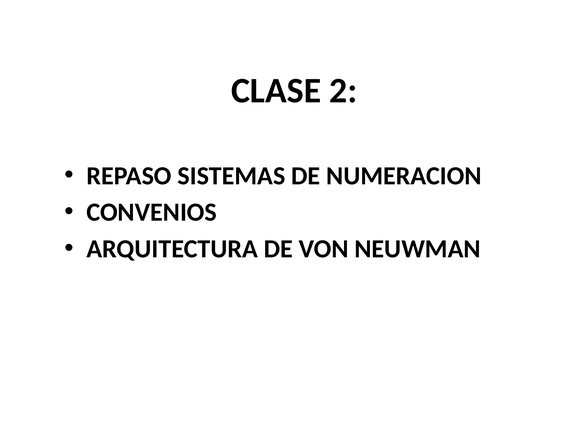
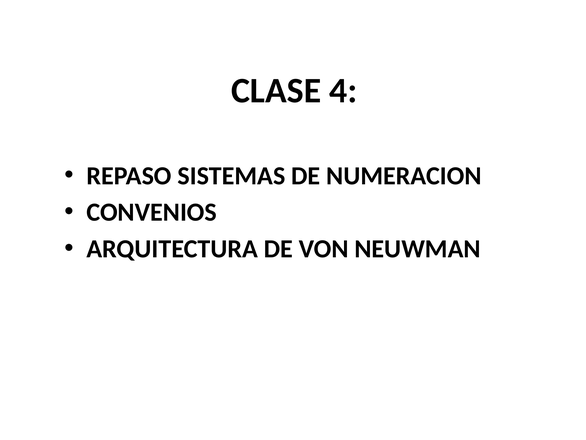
2: 2 -> 4
